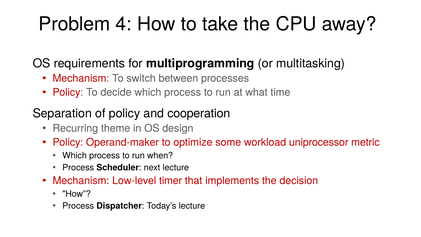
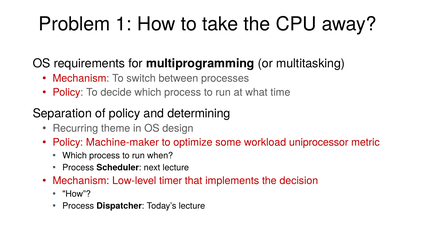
4: 4 -> 1
cooperation: cooperation -> determining
Operand-maker: Operand-maker -> Machine-maker
